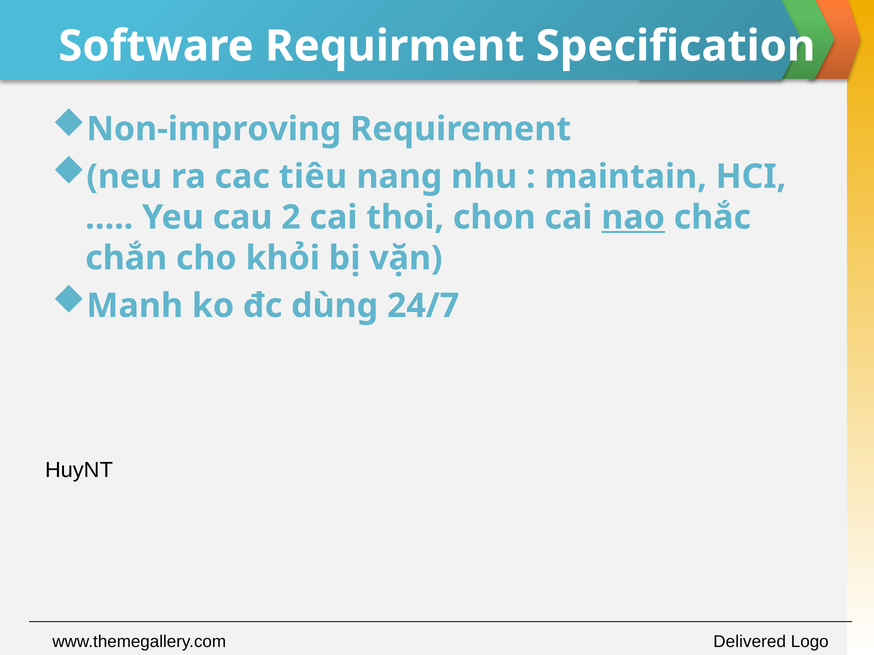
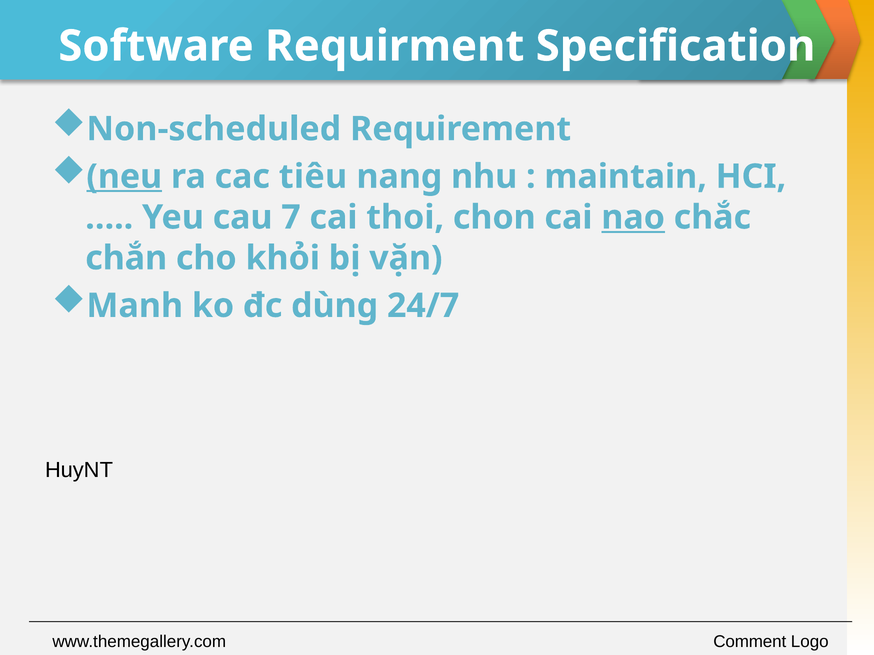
Non-improving: Non-improving -> Non-scheduled
neu underline: none -> present
2: 2 -> 7
Delivered: Delivered -> Comment
